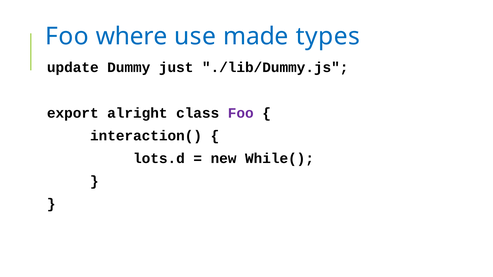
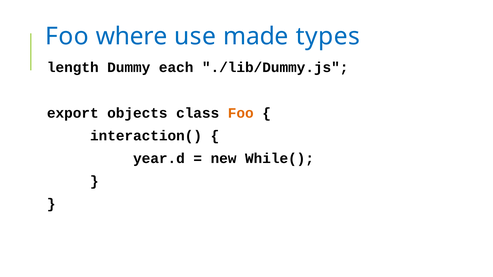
update: update -> length
just: just -> each
alright: alright -> objects
Foo at (241, 113) colour: purple -> orange
lots.d: lots.d -> year.d
